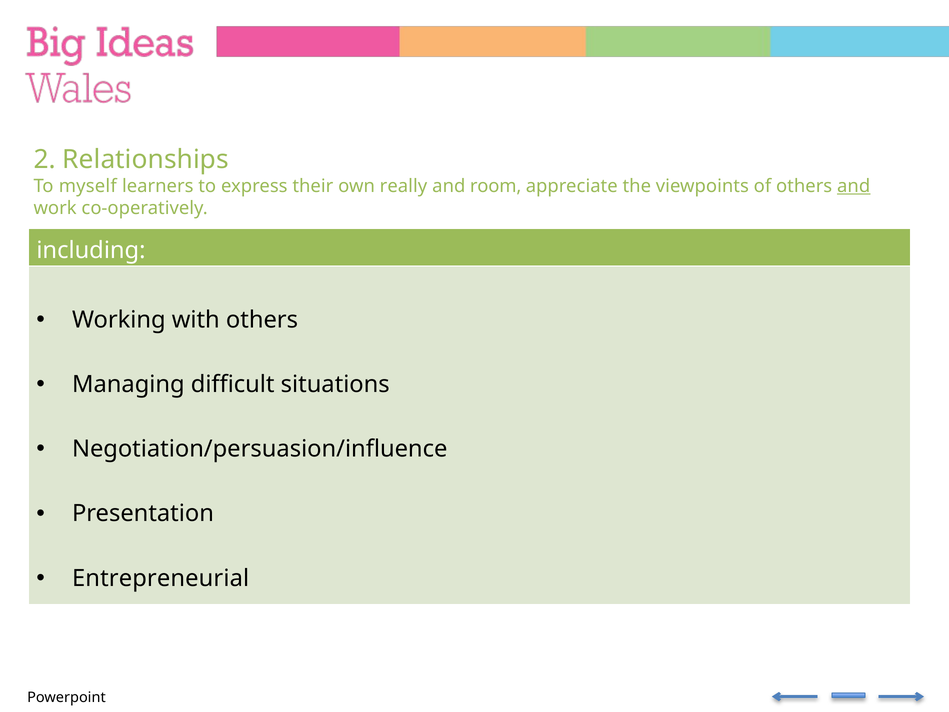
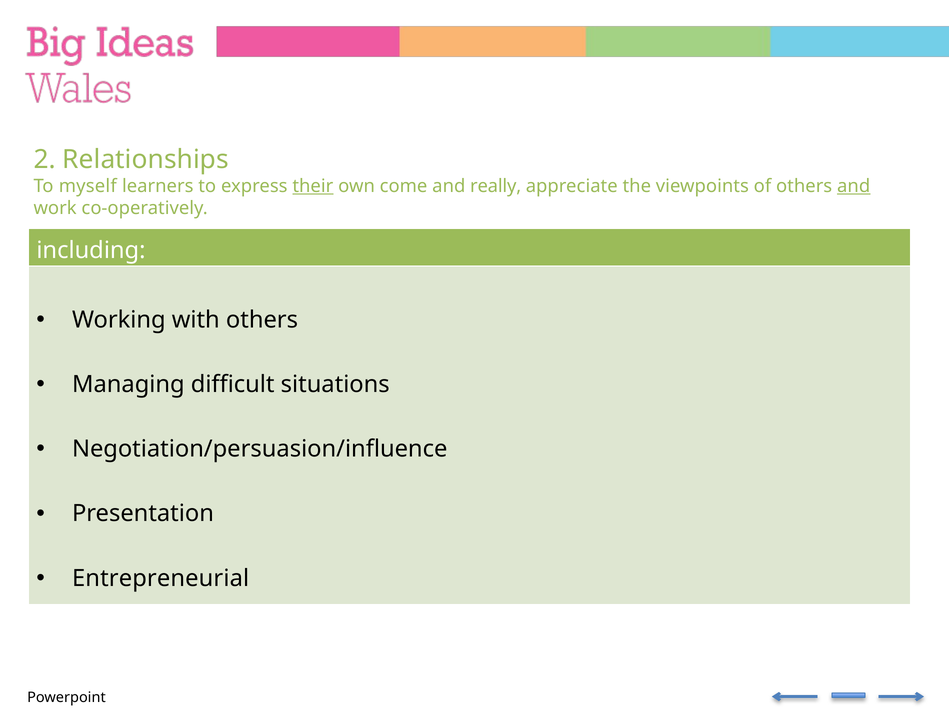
their underline: none -> present
really: really -> come
room: room -> really
